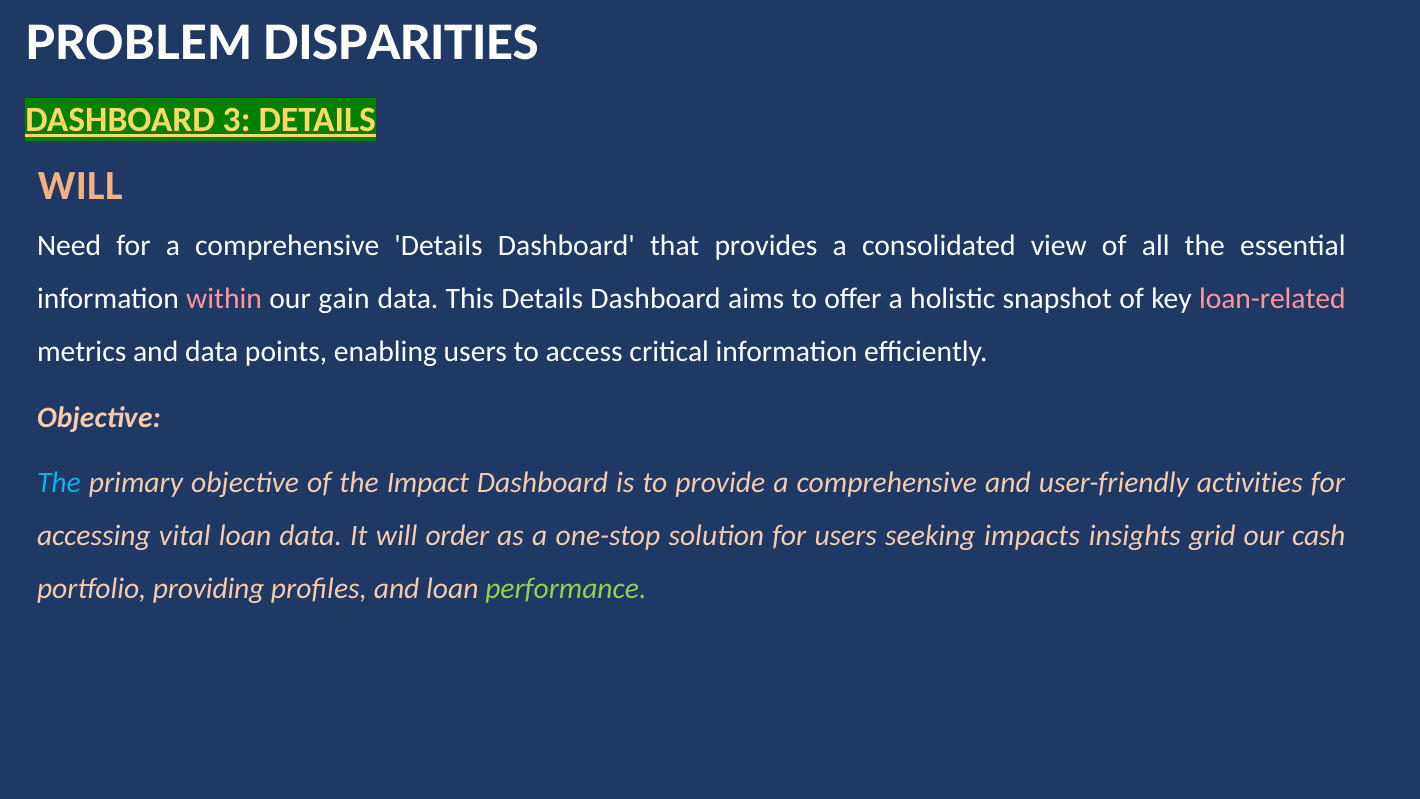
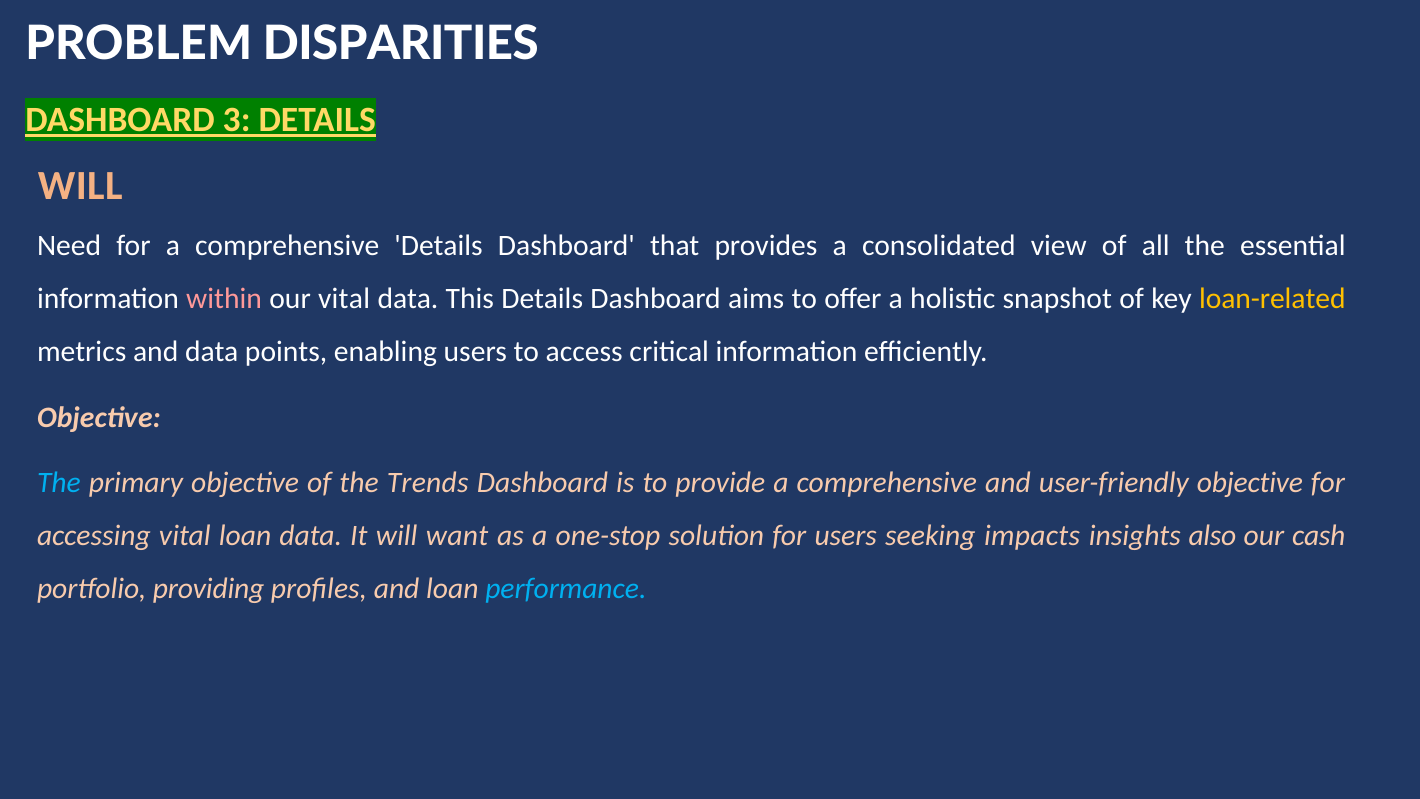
our gain: gain -> vital
loan-related colour: pink -> yellow
Impact: Impact -> Trends
user-friendly activities: activities -> objective
order: order -> want
grid: grid -> also
performance colour: light green -> light blue
